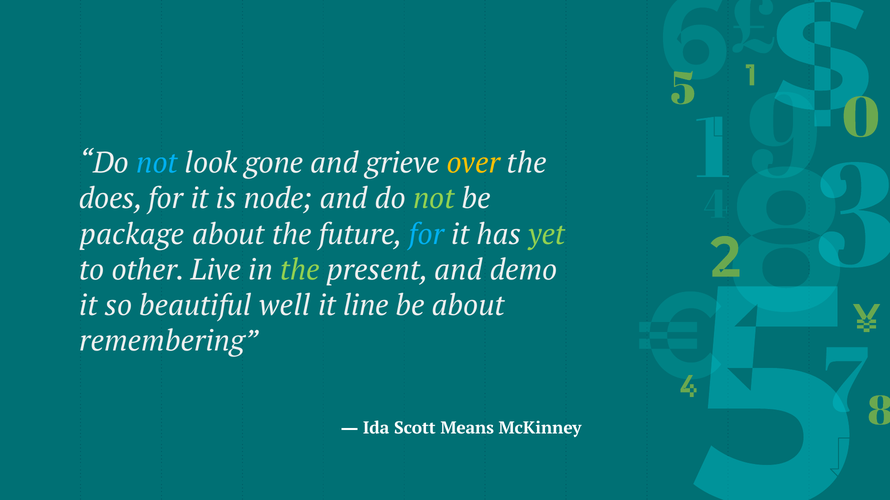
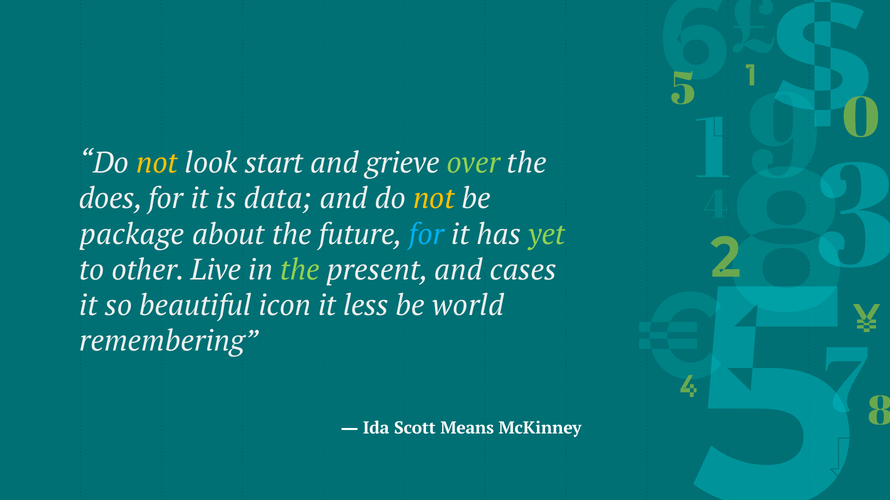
not at (157, 163) colour: light blue -> yellow
gone: gone -> start
over colour: yellow -> light green
node: node -> data
not at (434, 199) colour: light green -> yellow
demo: demo -> cases
well: well -> icon
line: line -> less
be about: about -> world
